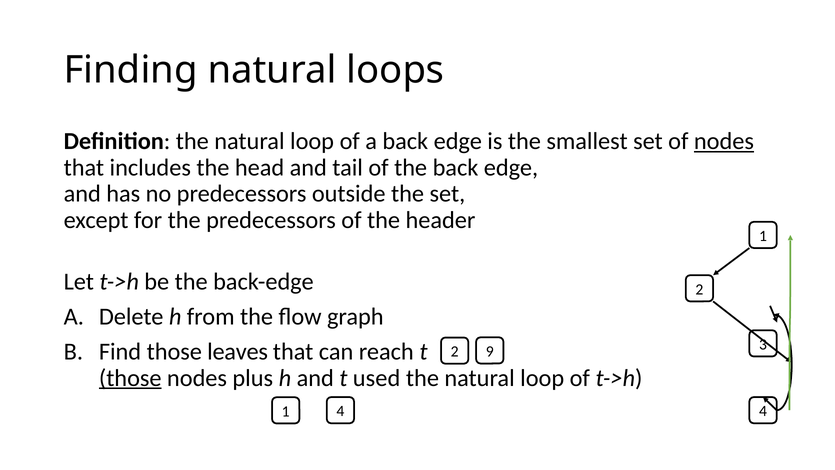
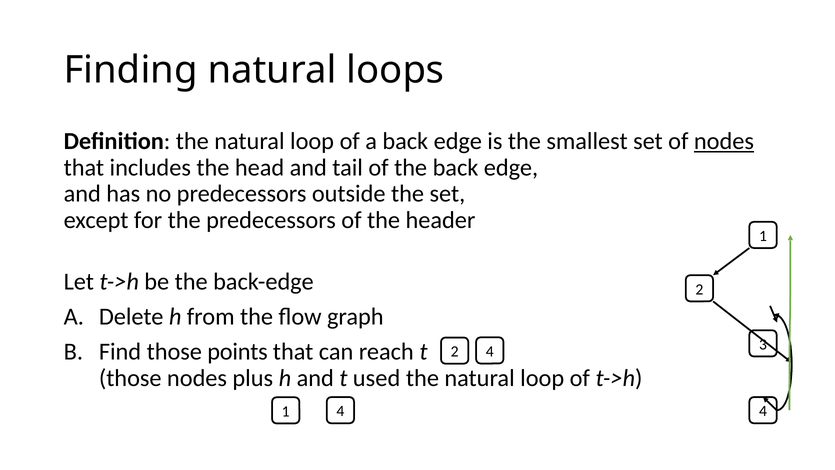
leaves: leaves -> points
2 9: 9 -> 4
those at (130, 378) underline: present -> none
